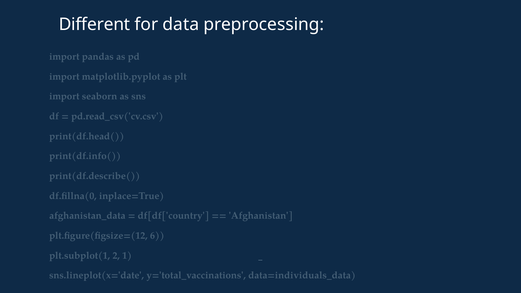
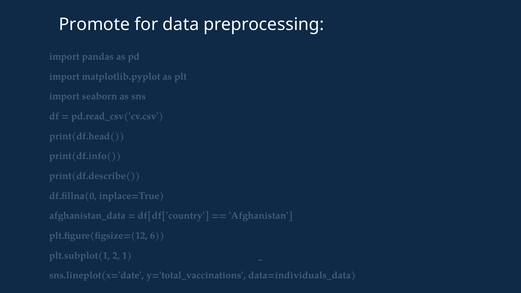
Different: Different -> Promote
